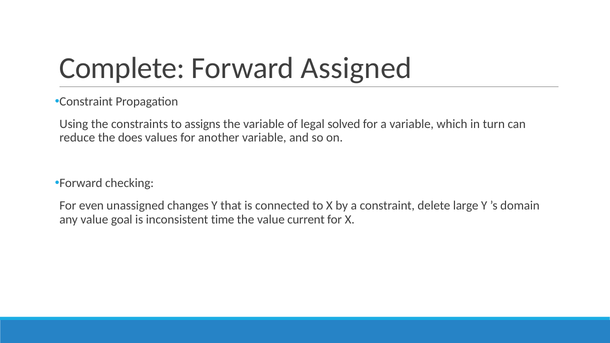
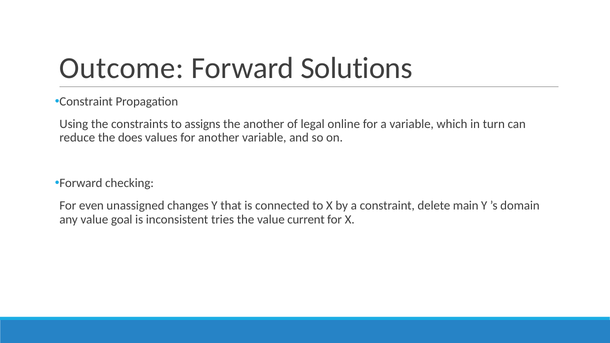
Complete: Complete -> Outcome
Assigned: Assigned -> Solutions
the variable: variable -> another
solved: solved -> online
large: large -> main
time: time -> tries
